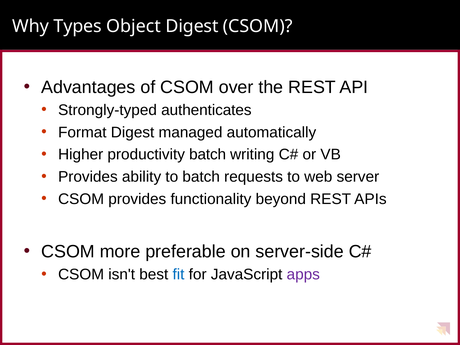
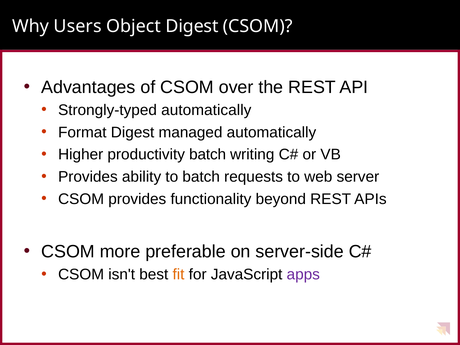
Types: Types -> Users
Strongly-typed authenticates: authenticates -> automatically
fit colour: blue -> orange
